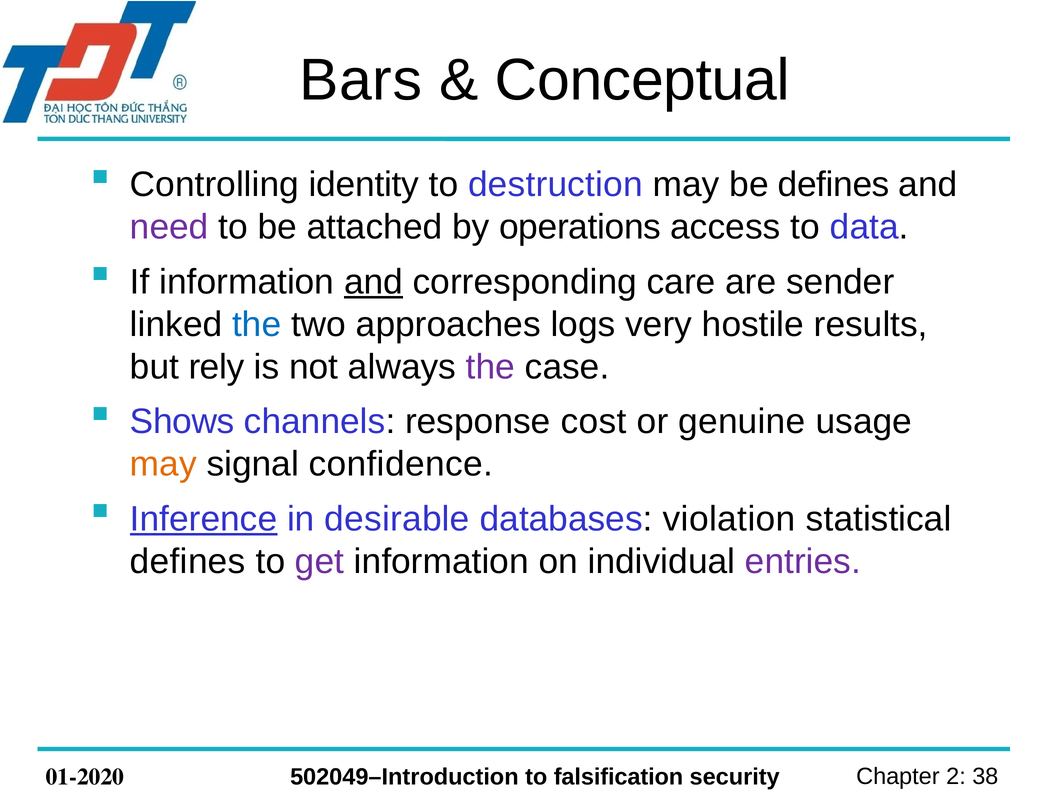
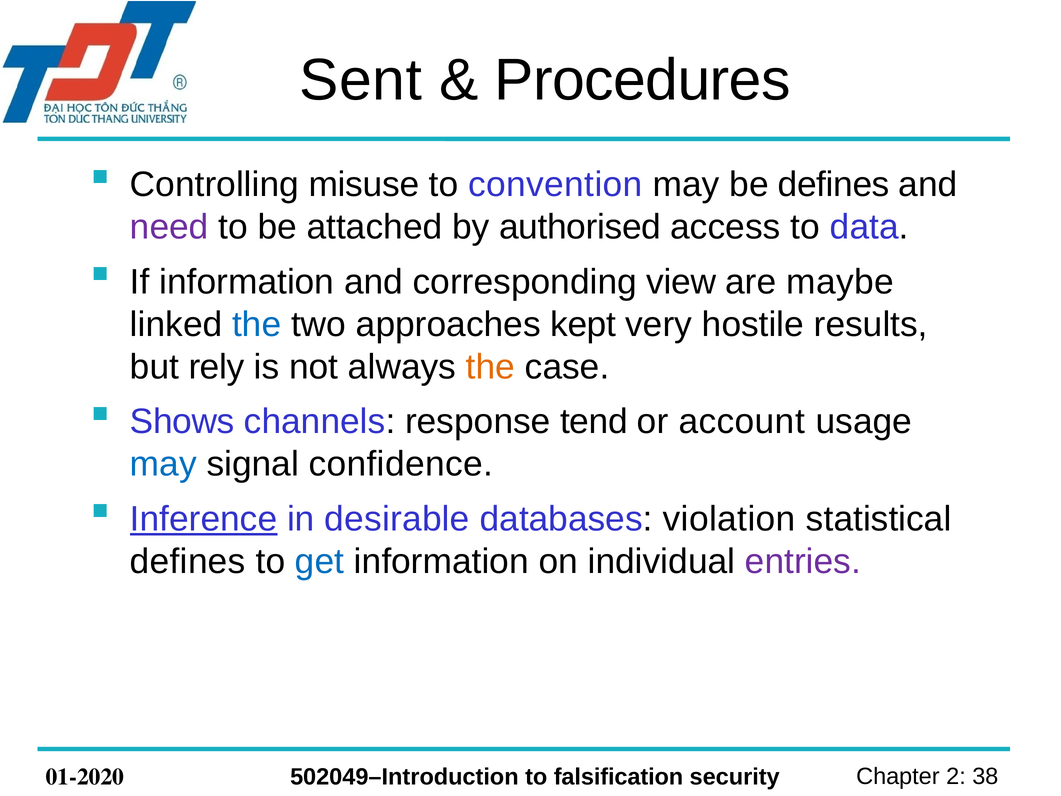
Bars: Bars -> Sent
Conceptual: Conceptual -> Procedures
identity: identity -> misuse
destruction: destruction -> convention
operations: operations -> authorised
and at (374, 282) underline: present -> none
care: care -> view
sender: sender -> maybe
logs: logs -> kept
the at (490, 367) colour: purple -> orange
cost: cost -> tend
genuine: genuine -> account
may at (163, 464) colour: orange -> blue
get colour: purple -> blue
